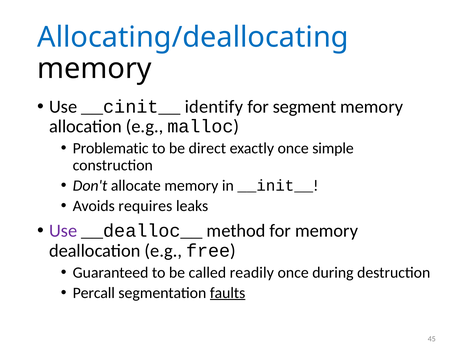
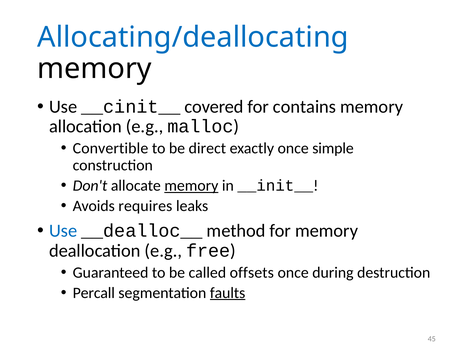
identify: identify -> covered
segment: segment -> contains
Problematic: Problematic -> Convertible
memory at (191, 185) underline: none -> present
Use at (63, 231) colour: purple -> blue
readily: readily -> offsets
